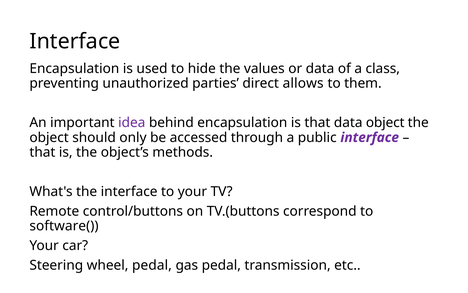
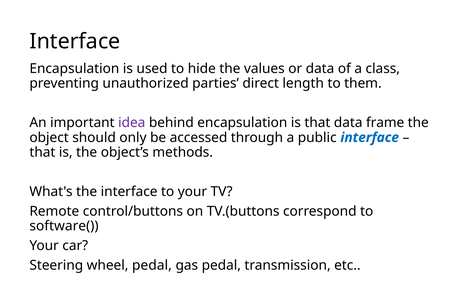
allows: allows -> length
data object: object -> frame
interface at (370, 137) colour: purple -> blue
